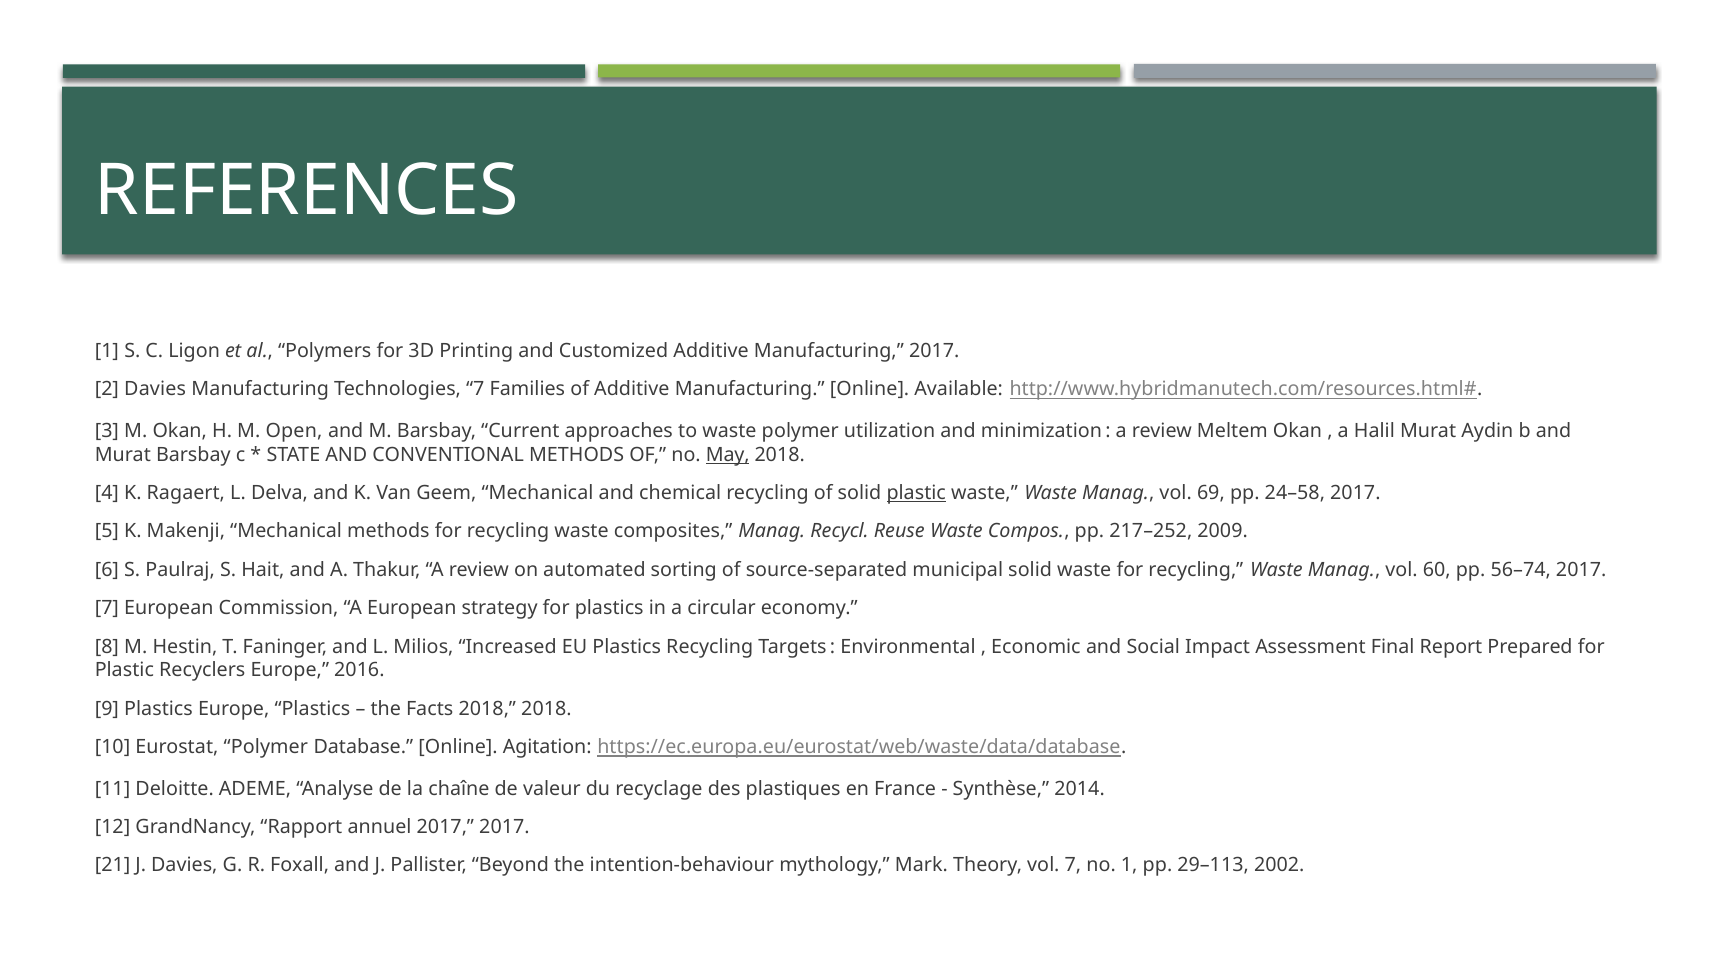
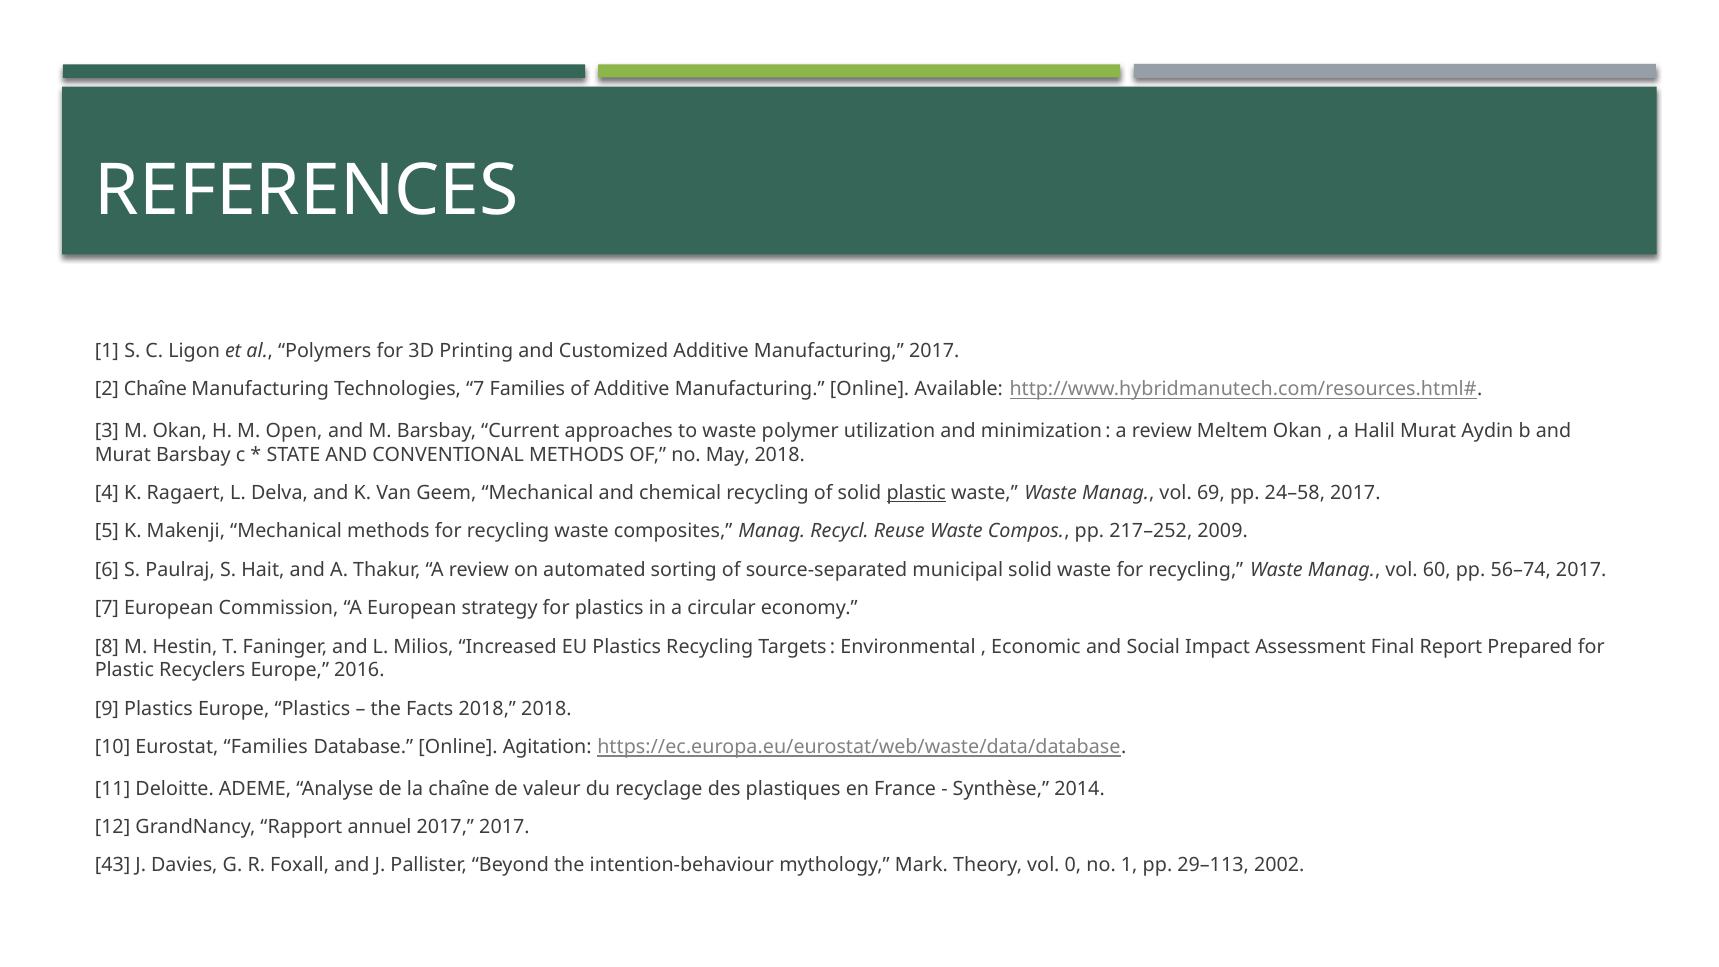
2 Davies: Davies -> Chaîne
May underline: present -> none
Eurostat Polymer: Polymer -> Families
21: 21 -> 43
vol 7: 7 -> 0
